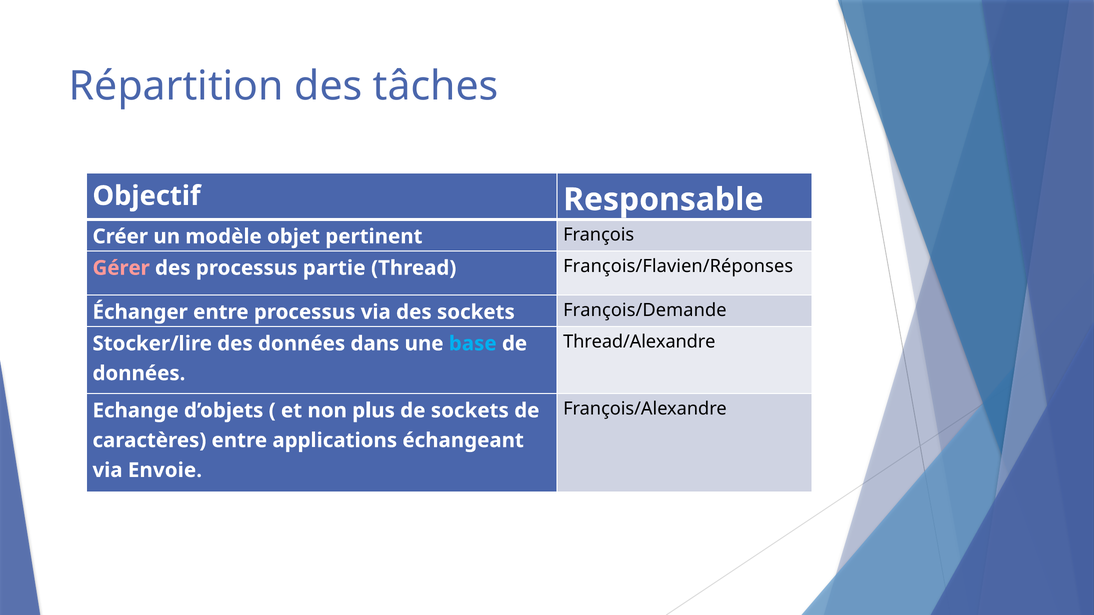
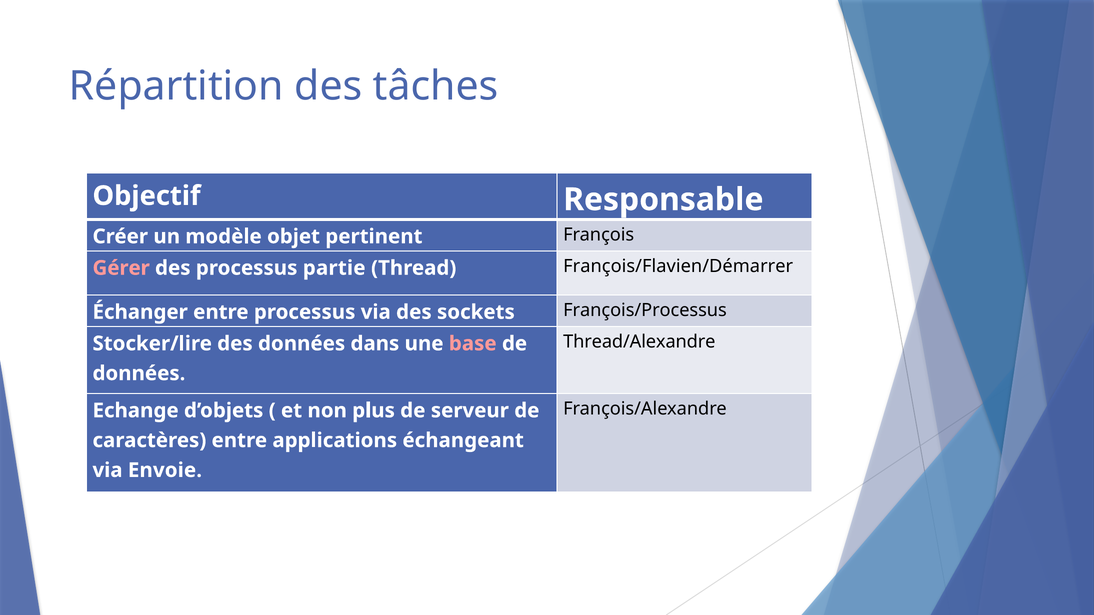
François/Flavien/Réponses: François/Flavien/Réponses -> François/Flavien/Démarrer
François/Demande: François/Demande -> François/Processus
base colour: light blue -> pink
de sockets: sockets -> serveur
